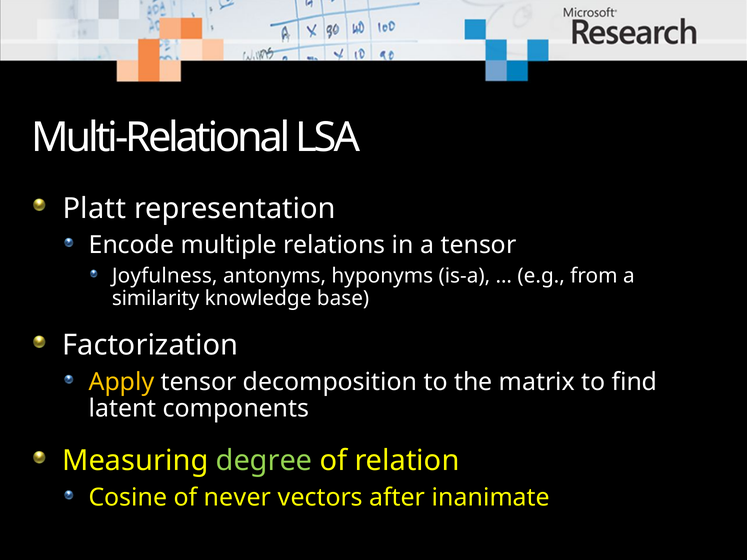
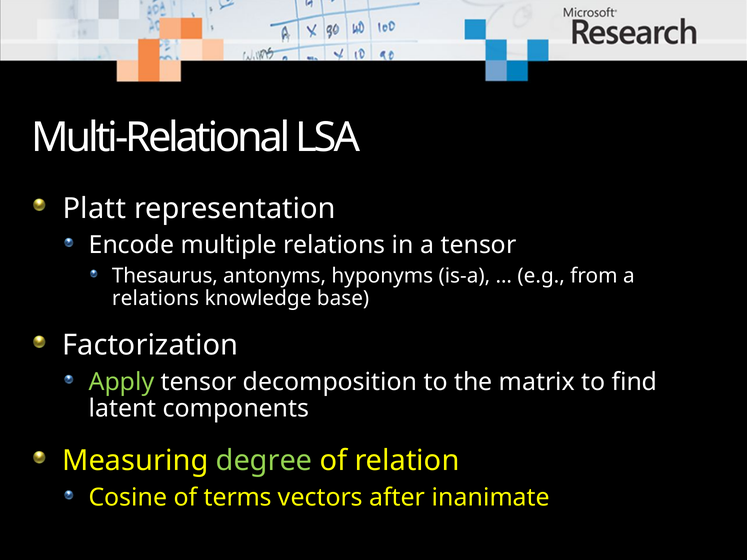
Joyfulness: Joyfulness -> Thesaurus
similarity at (156, 298): similarity -> relations
Apply colour: yellow -> light green
never: never -> terms
